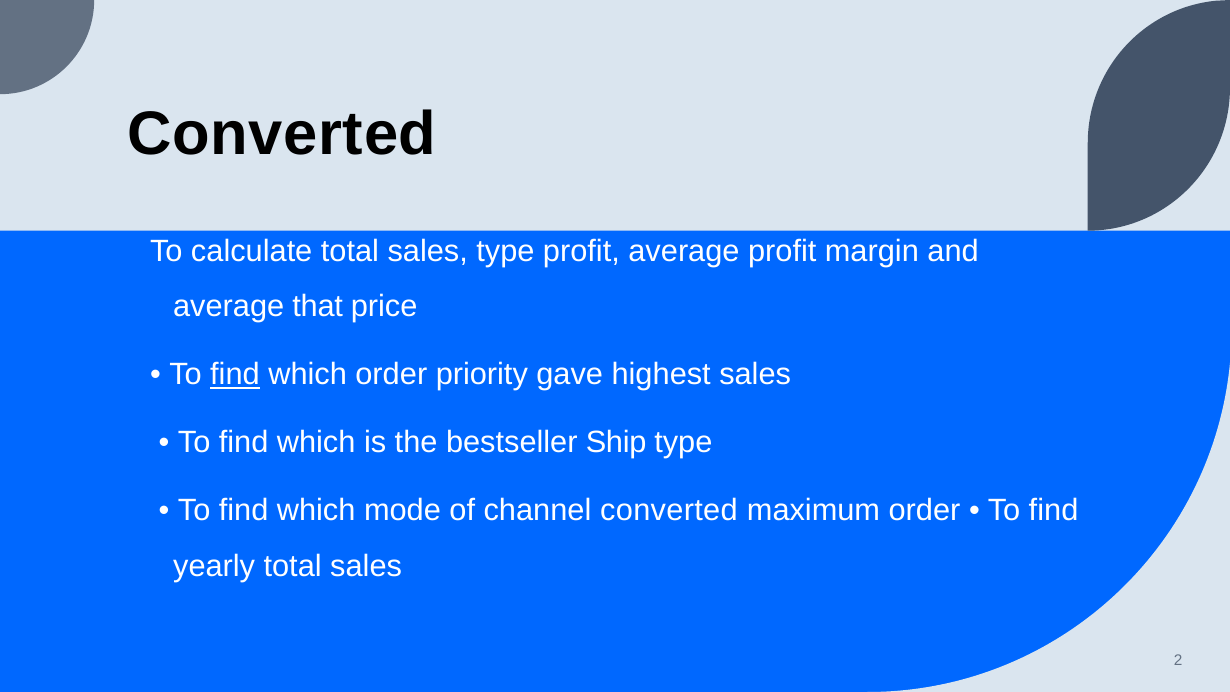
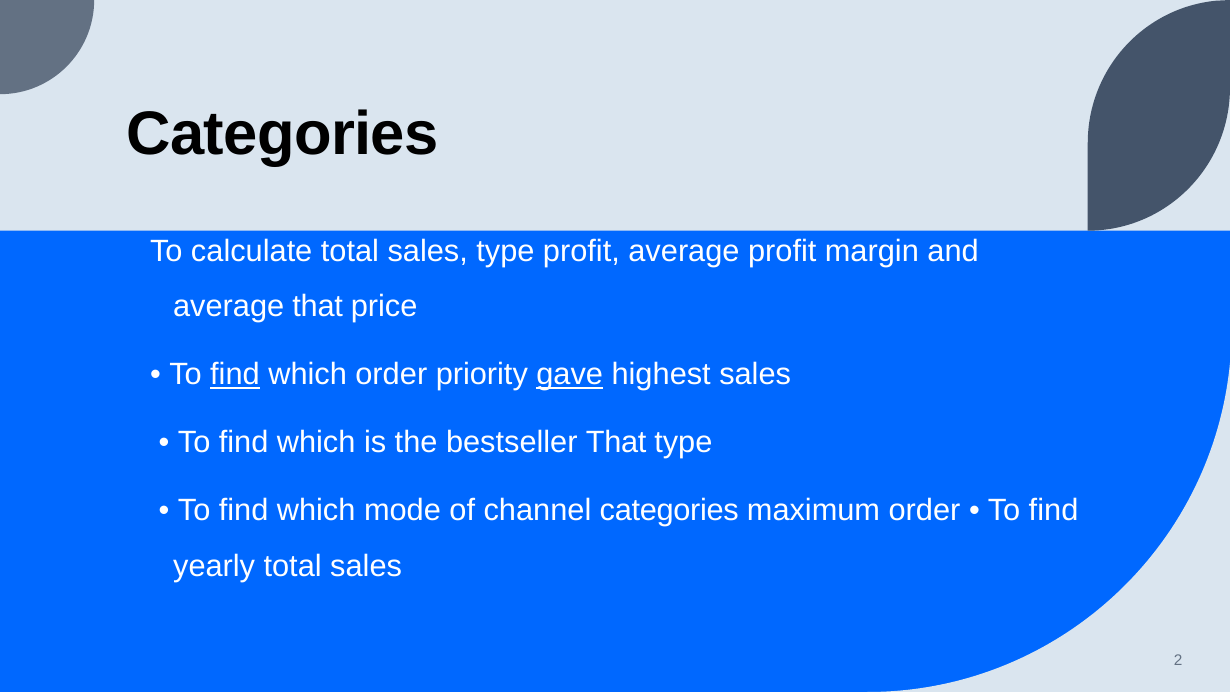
Converted at (282, 134): Converted -> Categories
gave underline: none -> present
bestseller Ship: Ship -> That
channel converted: converted -> categories
